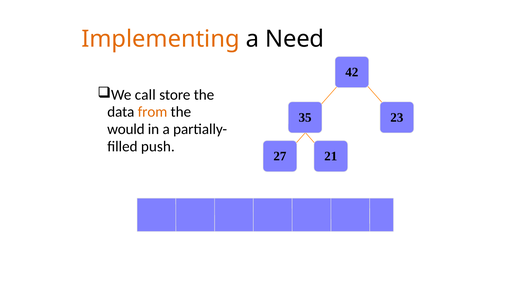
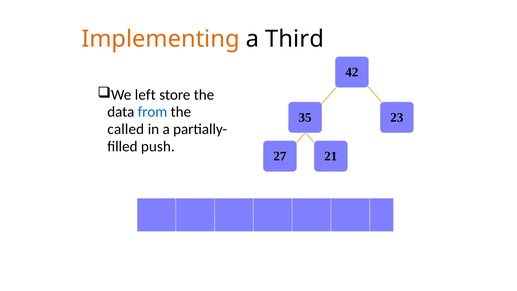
Need: Need -> Third
call: call -> left
from colour: orange -> blue
would: would -> called
